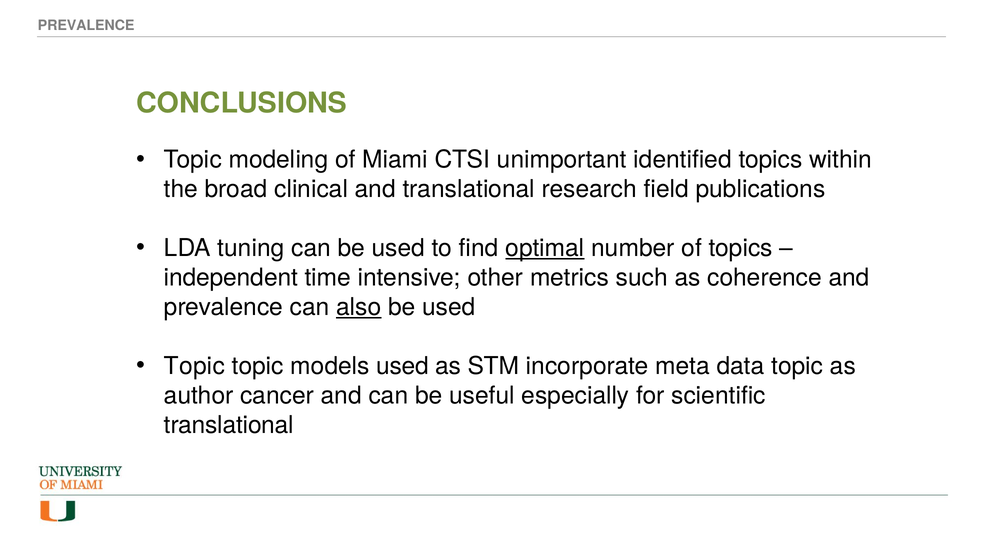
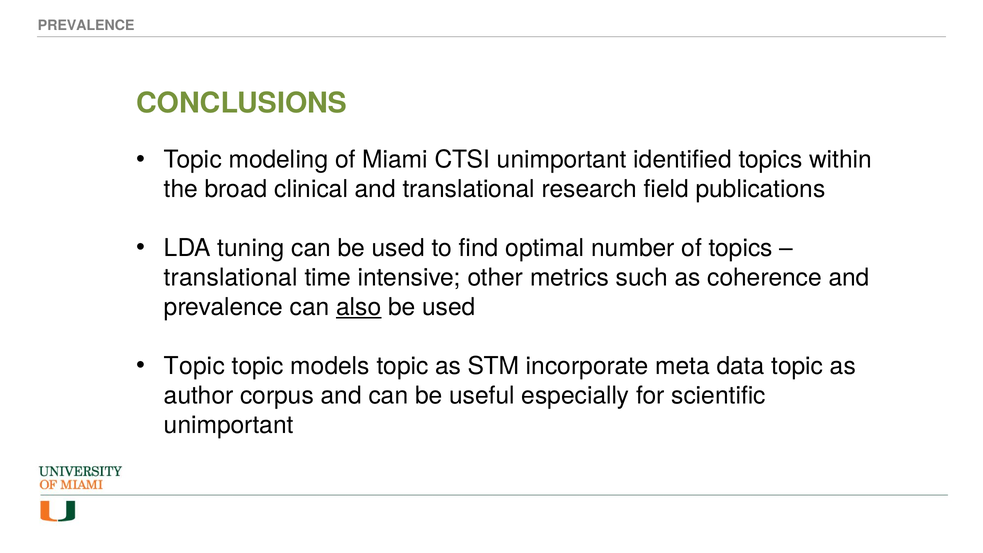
optimal underline: present -> none
independent at (231, 278): independent -> translational
models used: used -> topic
cancer: cancer -> corpus
translational at (229, 425): translational -> unimportant
